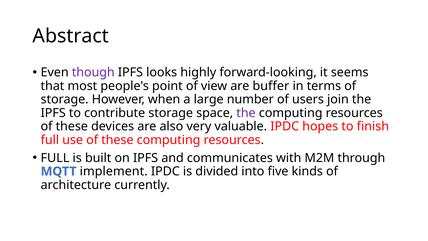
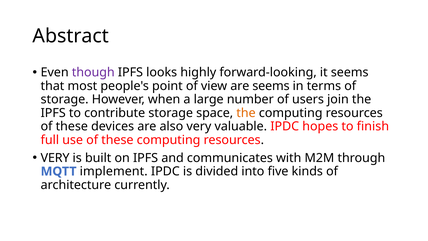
are buffer: buffer -> seems
the at (246, 113) colour: purple -> orange
FULL at (55, 158): FULL -> VERY
